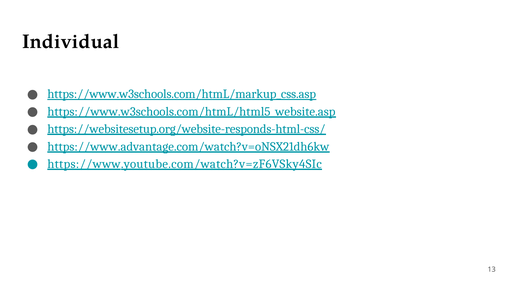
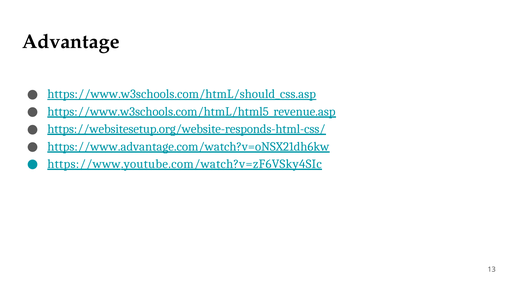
Individual: Individual -> Advantage
https://www.w3schools.com/htmL/markup_css.asp: https://www.w3schools.com/htmL/markup_css.asp -> https://www.w3schools.com/htmL/should_css.asp
https://www.w3schools.com/htmL/html5_website.asp: https://www.w3schools.com/htmL/html5_website.asp -> https://www.w3schools.com/htmL/html5_revenue.asp
